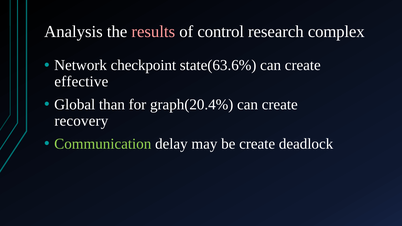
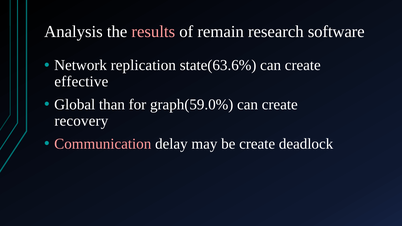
control: control -> remain
complex: complex -> software
checkpoint: checkpoint -> replication
graph(20.4%: graph(20.4% -> graph(59.0%
Communication colour: light green -> pink
